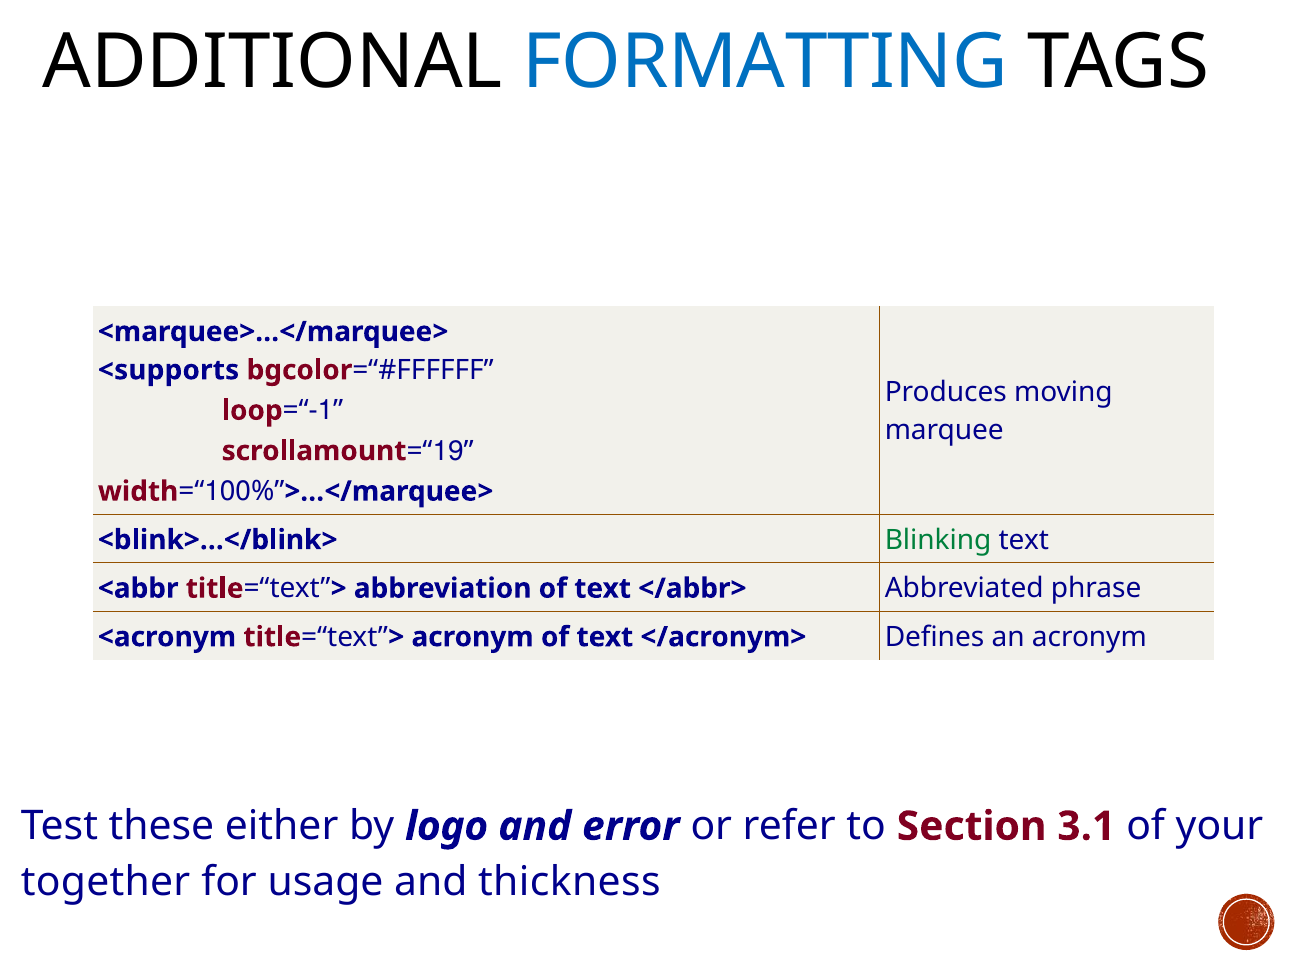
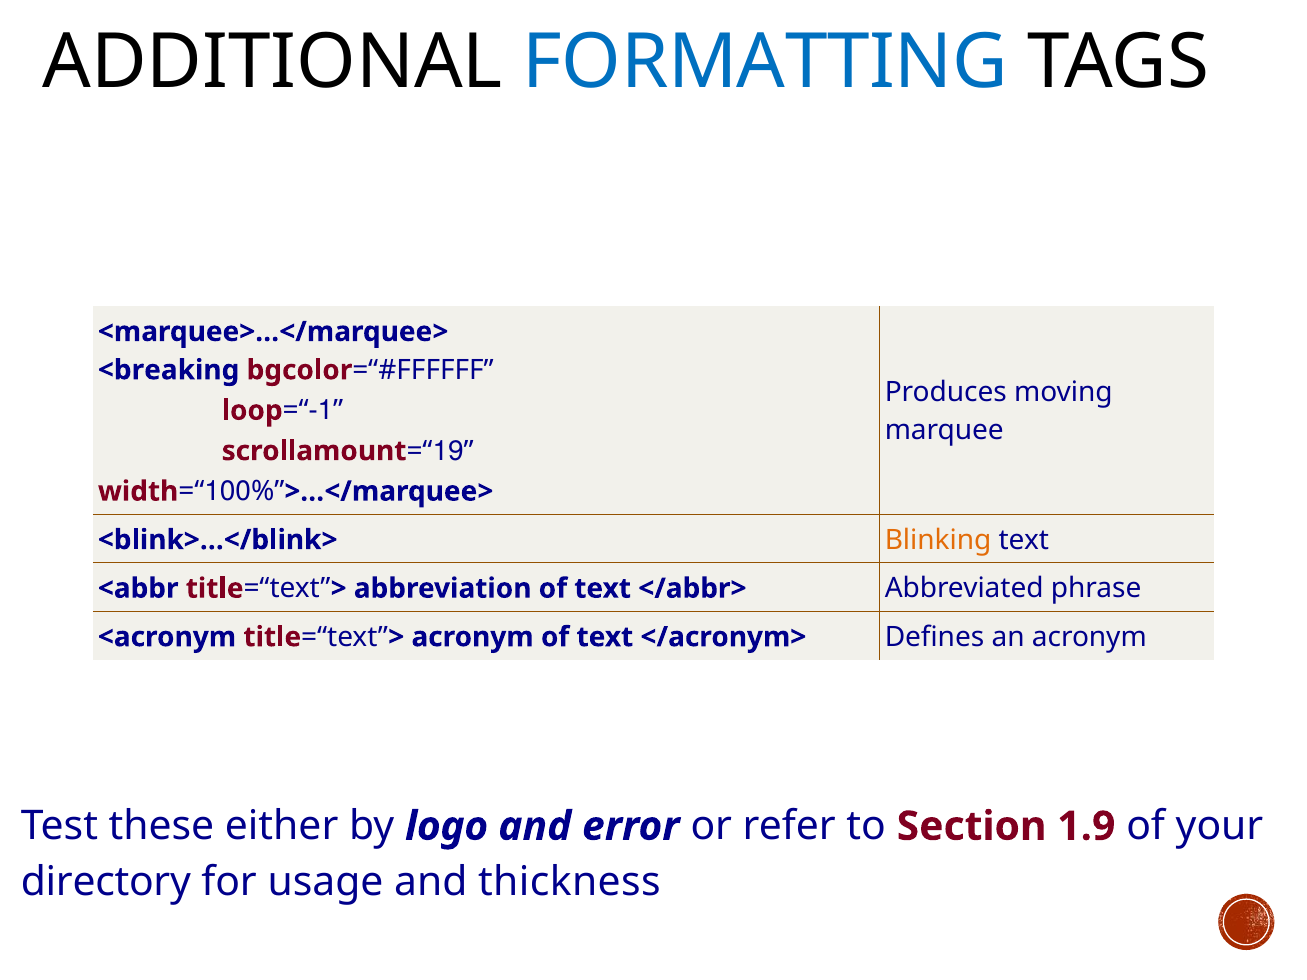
<supports: <supports -> <breaking
Blinking colour: green -> orange
3.1: 3.1 -> 1.9
together: together -> directory
